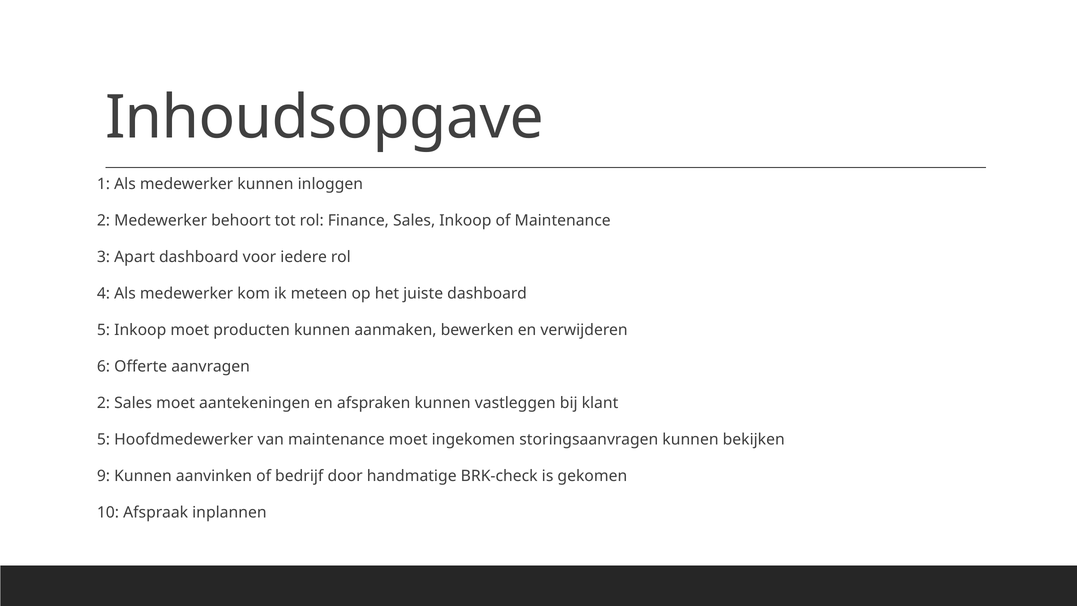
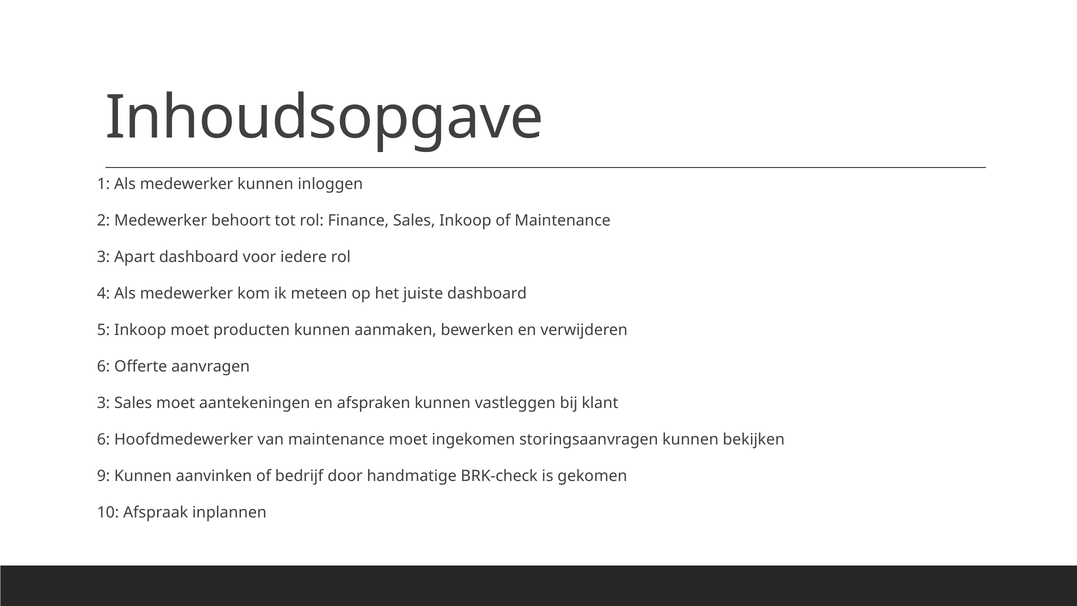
2 at (103, 403): 2 -> 3
5 at (103, 440): 5 -> 6
